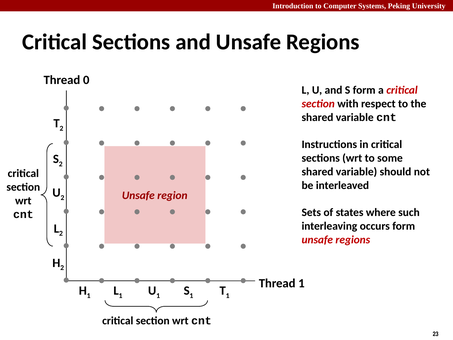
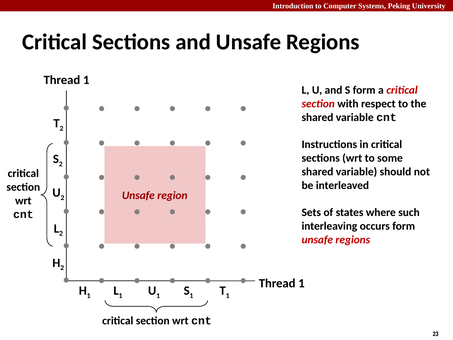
0 at (86, 80): 0 -> 1
